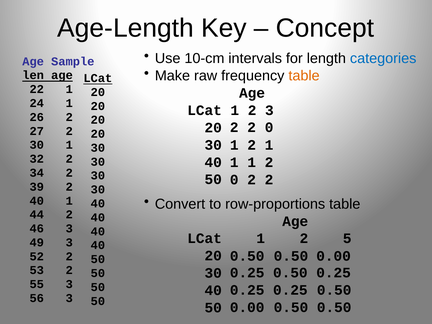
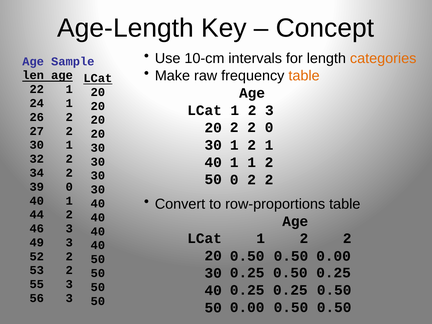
categories colour: blue -> orange
39 2: 2 -> 0
1 2 5: 5 -> 2
